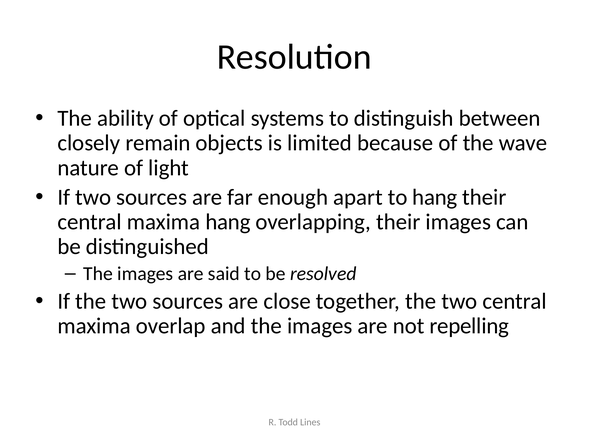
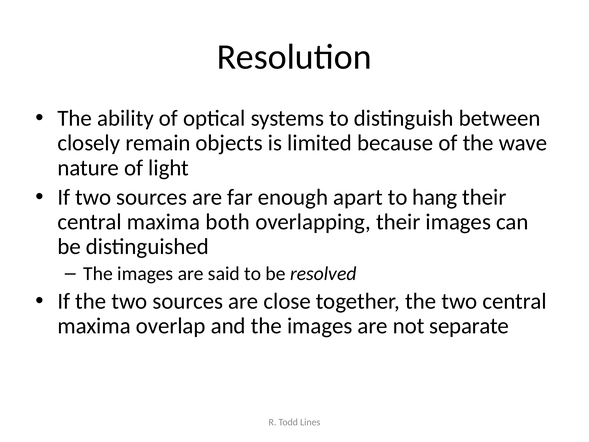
maxima hang: hang -> both
repelling: repelling -> separate
